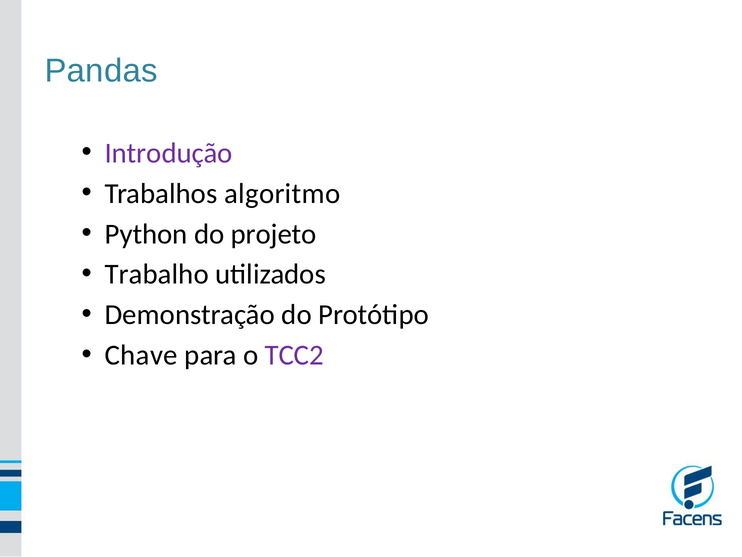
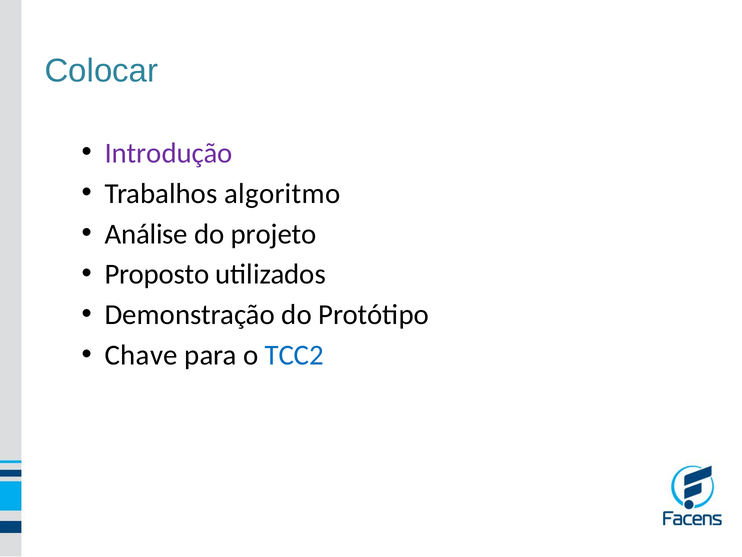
Pandas: Pandas -> Colocar
Python: Python -> Análise
Trabalho: Trabalho -> Proposto
TCC2 colour: purple -> blue
